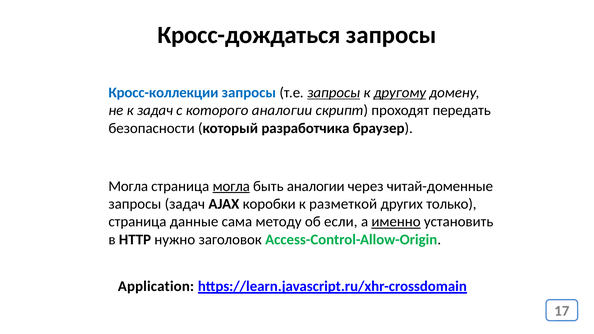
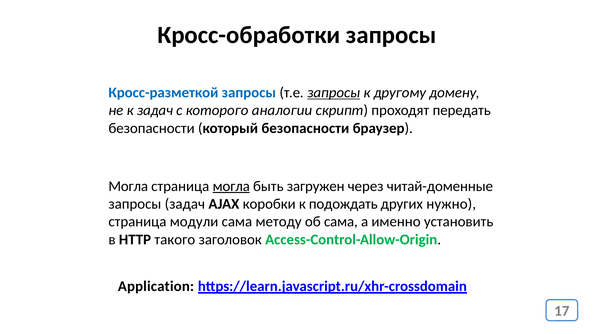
Кросс-дождаться: Кросс-дождаться -> Кросс-обработки
Кросс-коллекции: Кросс-коллекции -> Кросс-разметкой
другому underline: present -> none
который разработчика: разработчика -> безопасности
быть аналогии: аналогии -> загружен
разметкой: разметкой -> подождать
только: только -> нужно
данные: данные -> модули
об если: если -> сама
именно underline: present -> none
нужно: нужно -> такого
